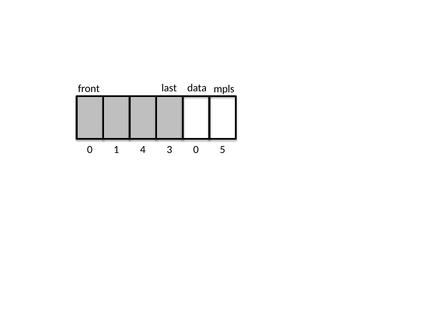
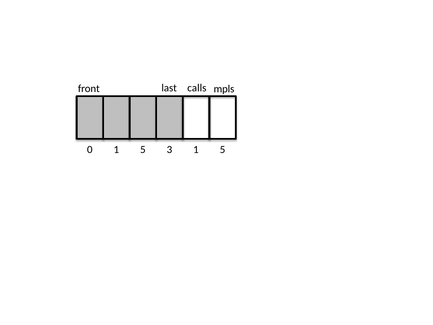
data: data -> calls
0 1 4: 4 -> 5
3 0: 0 -> 1
